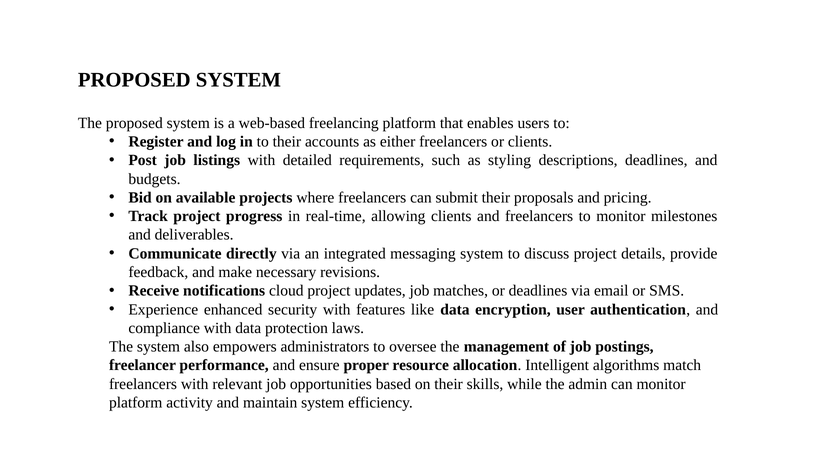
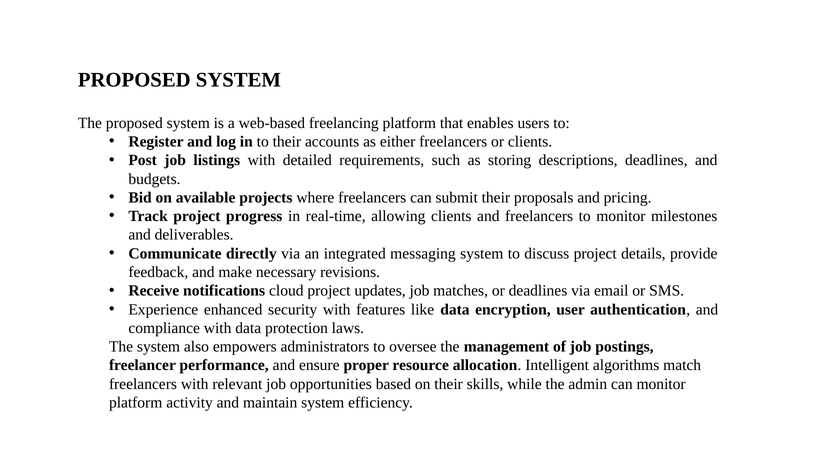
styling: styling -> storing
